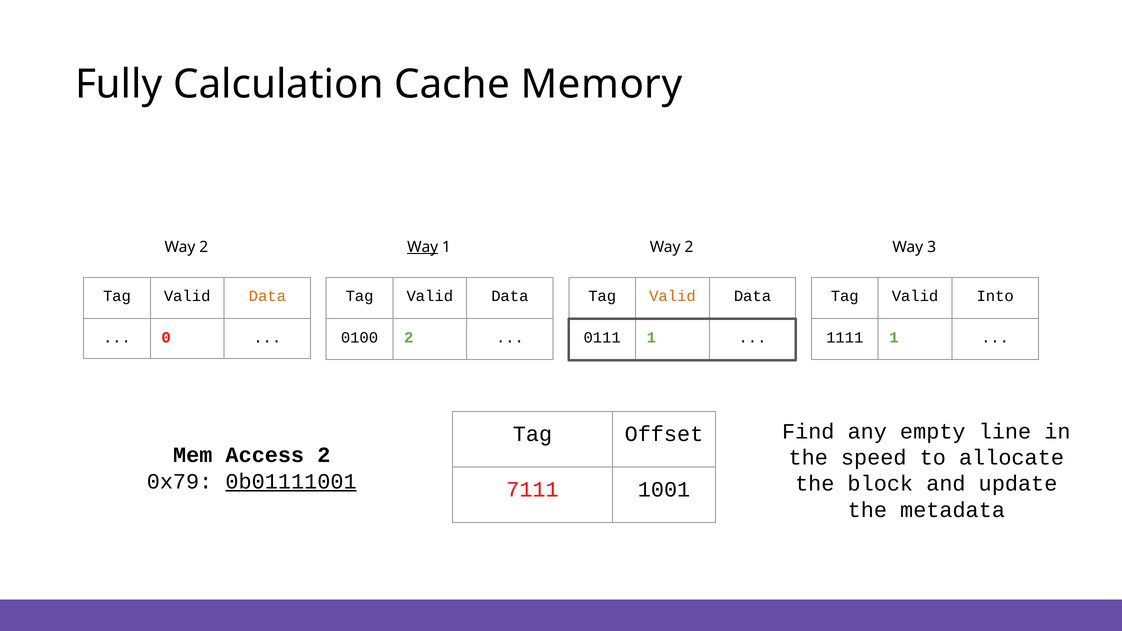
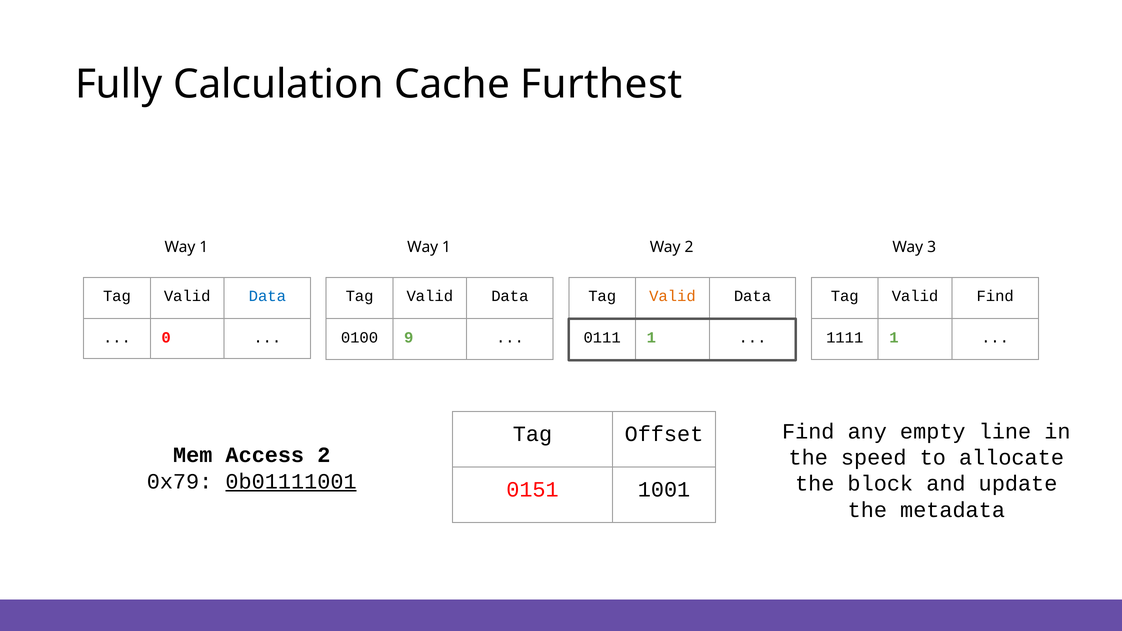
Memory: Memory -> Furthest
2 at (204, 247): 2 -> 1
Way at (423, 247) underline: present -> none
Data at (267, 296) colour: orange -> blue
Valid Into: Into -> Find
0100 2: 2 -> 9
7111: 7111 -> 0151
